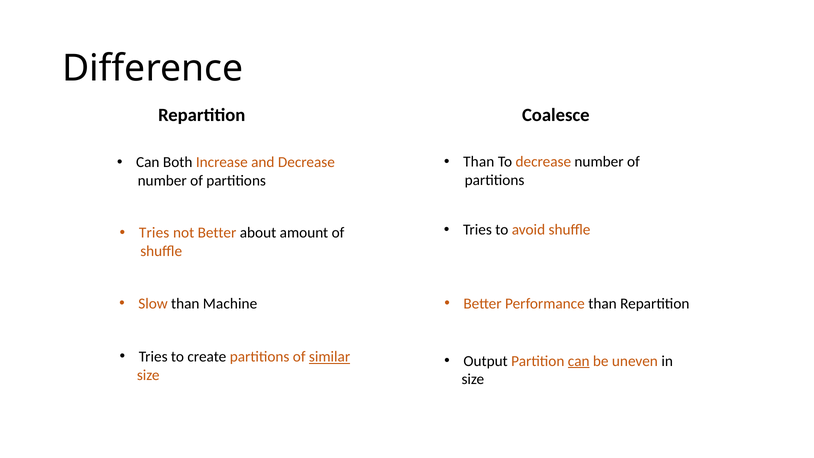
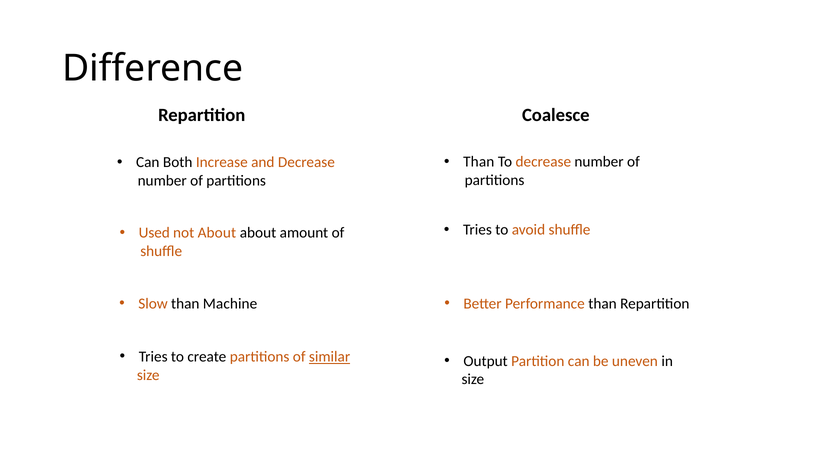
Tries at (154, 233): Tries -> Used
not Better: Better -> About
can at (579, 361) underline: present -> none
